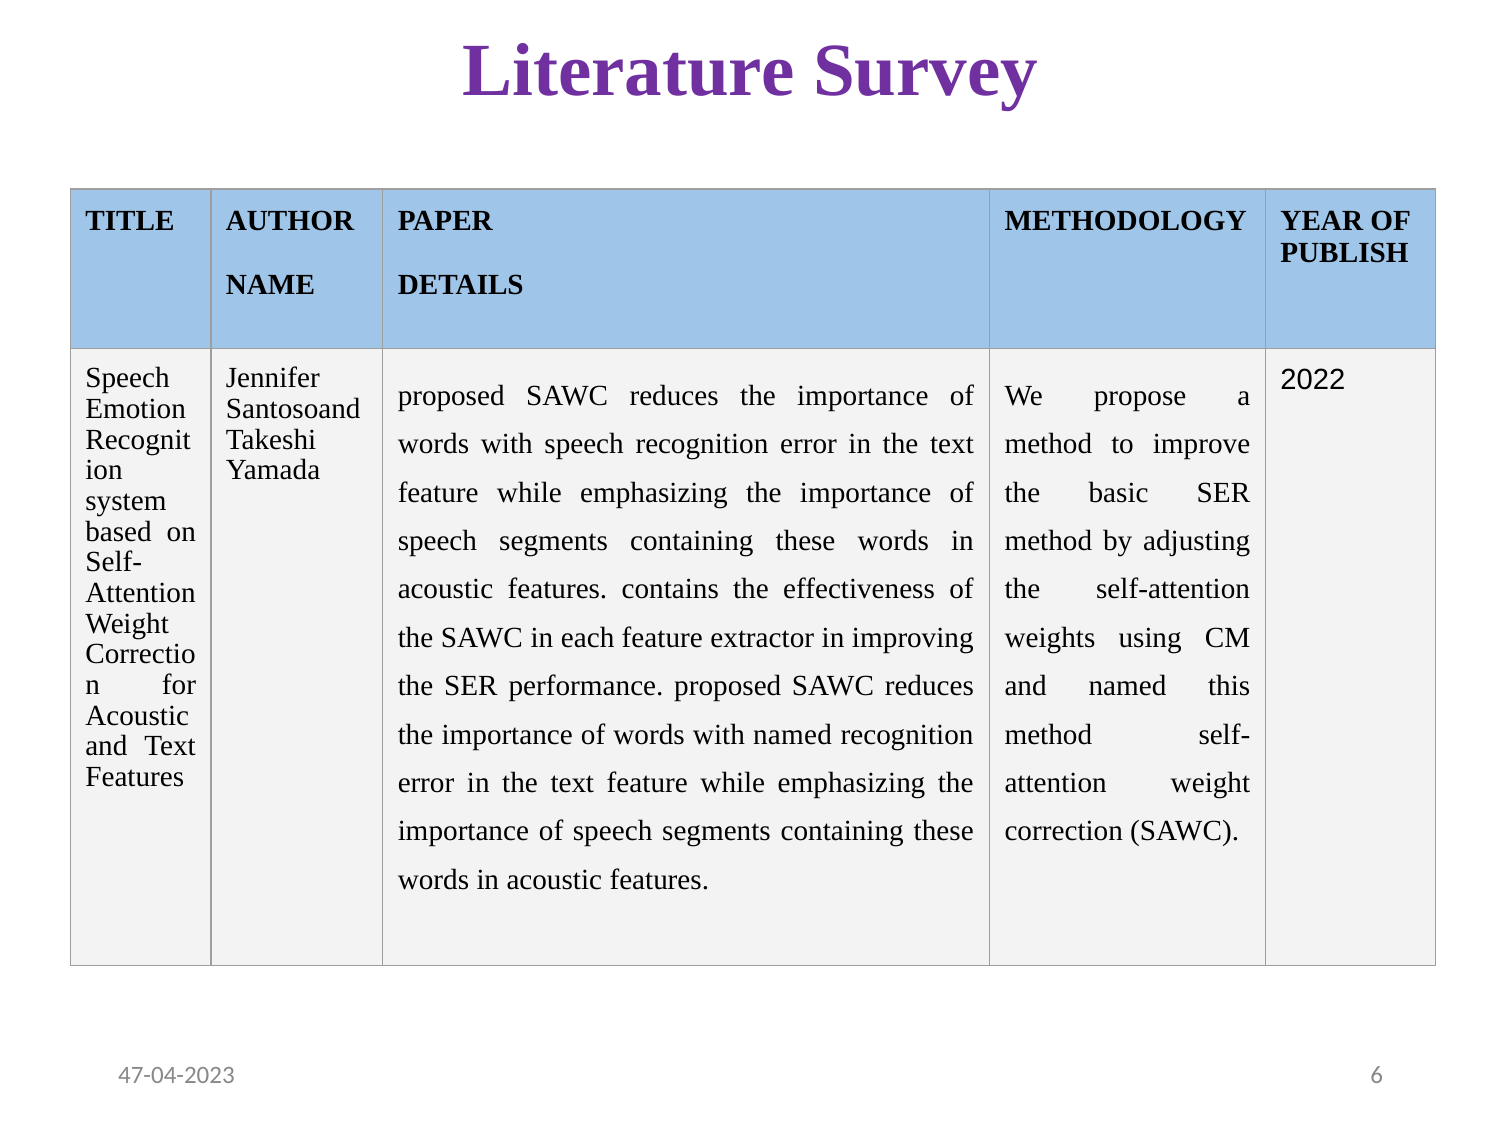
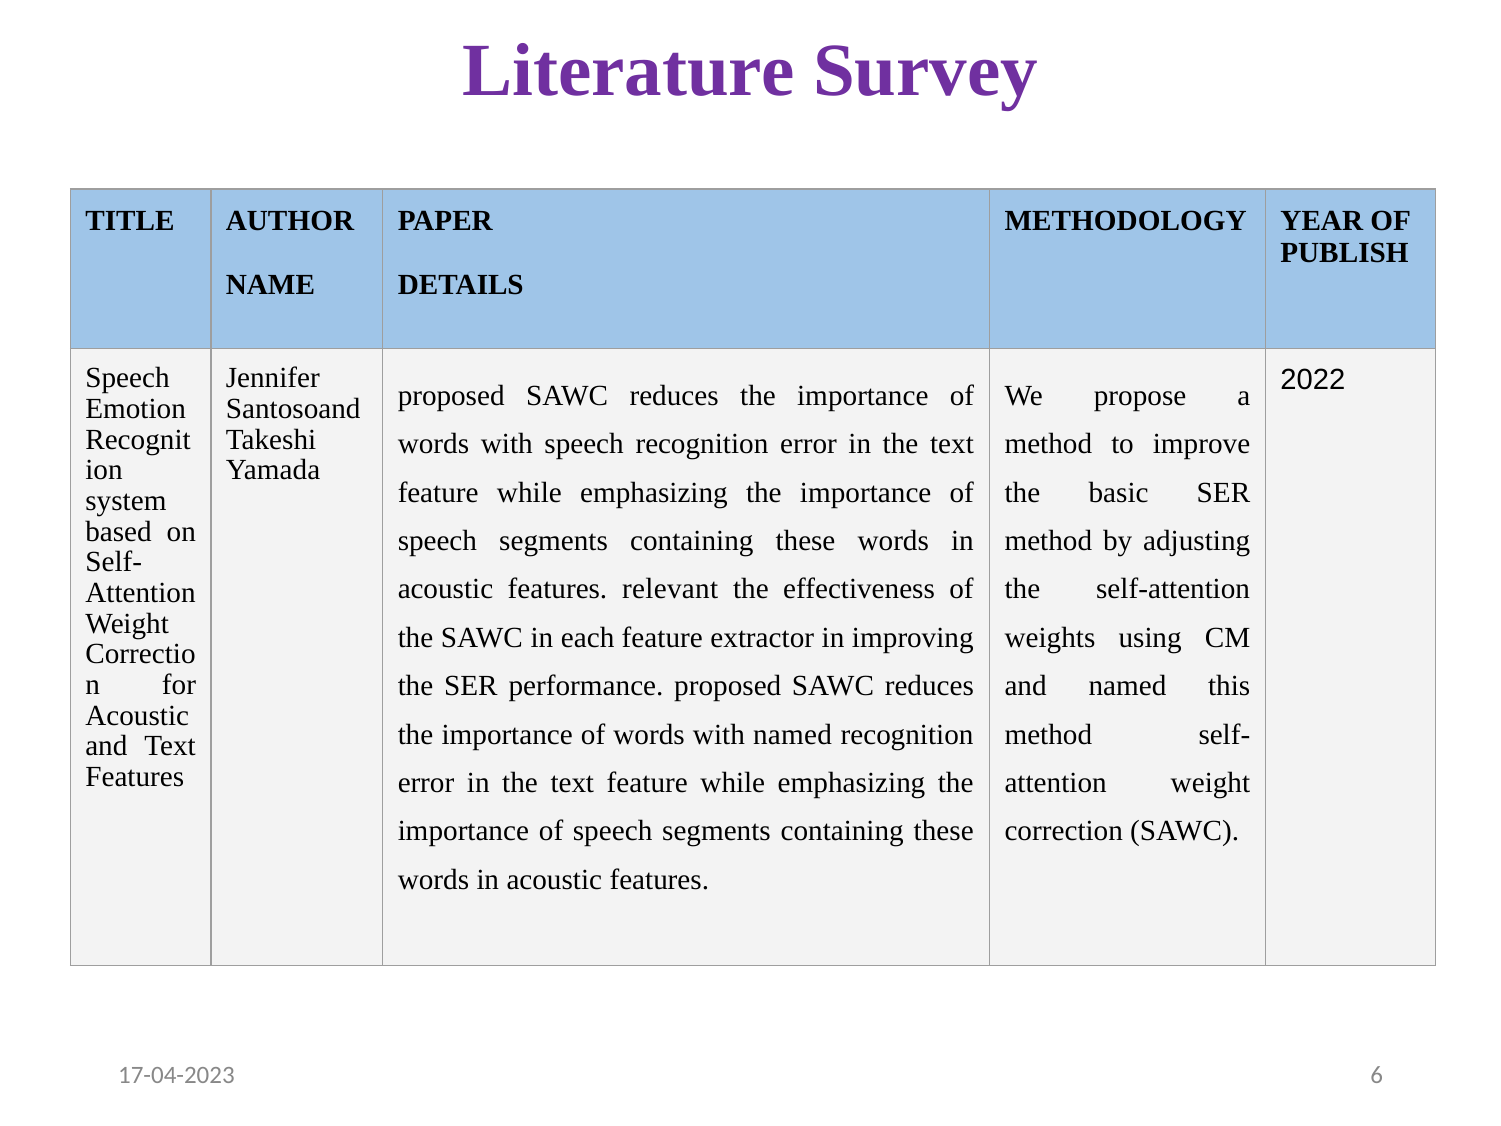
contains: contains -> relevant
47-04-2023: 47-04-2023 -> 17-04-2023
